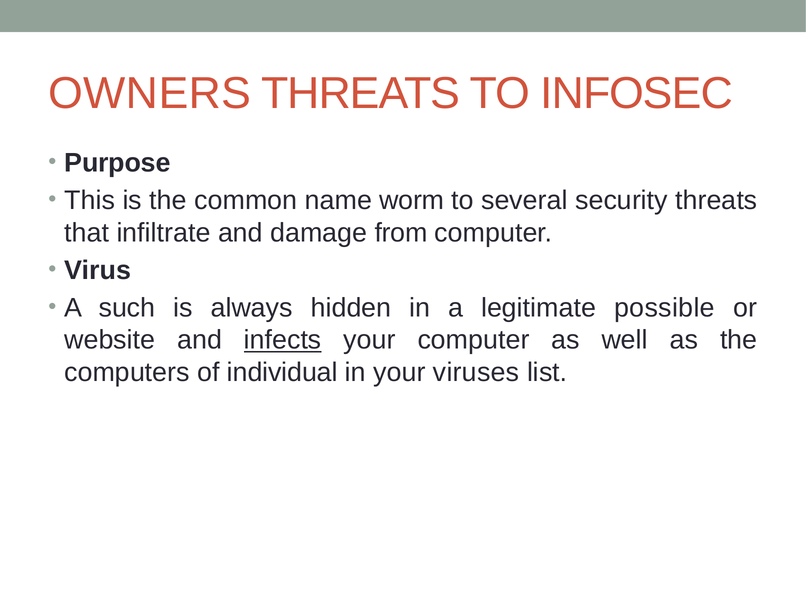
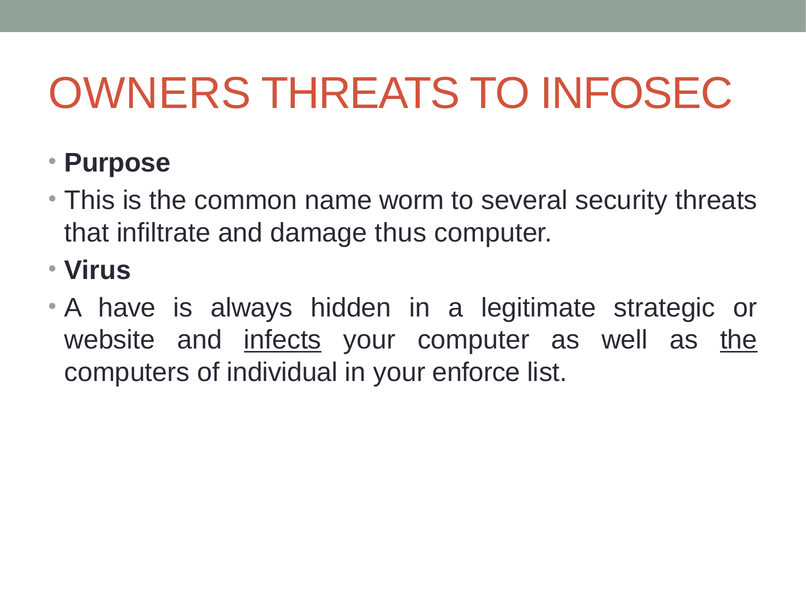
from: from -> thus
such: such -> have
possible: possible -> strategic
the at (739, 340) underline: none -> present
viruses: viruses -> enforce
